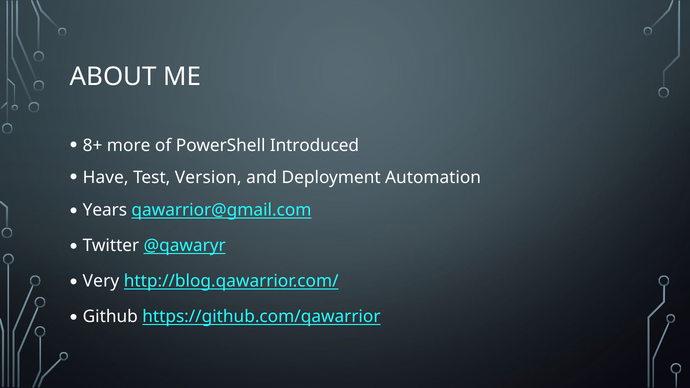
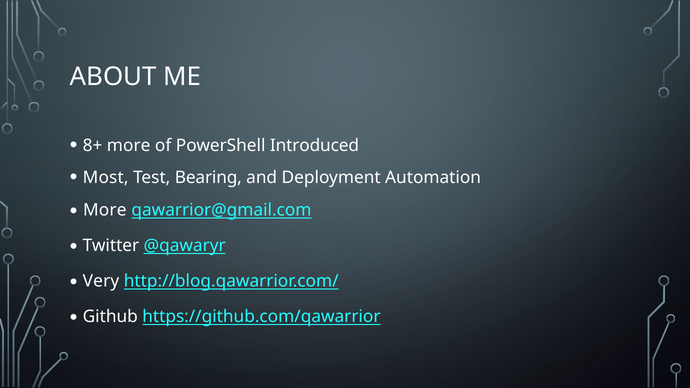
Have: Have -> Most
Version: Version -> Bearing
Years at (105, 210): Years -> More
